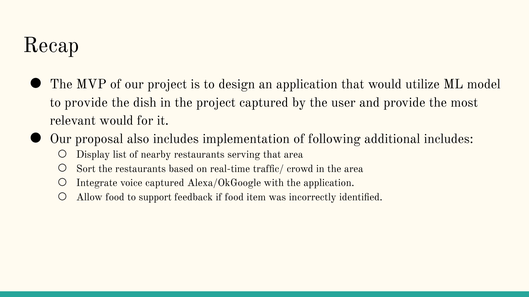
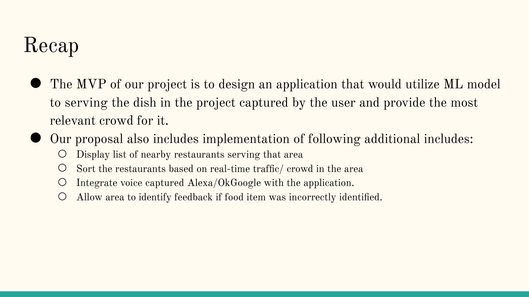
to provide: provide -> serving
relevant would: would -> crowd
Allow food: food -> area
support: support -> identify
